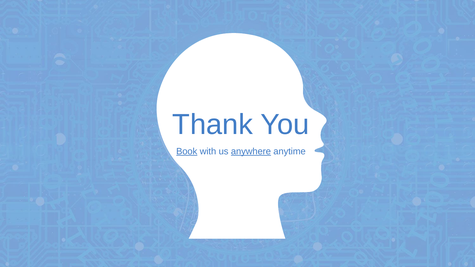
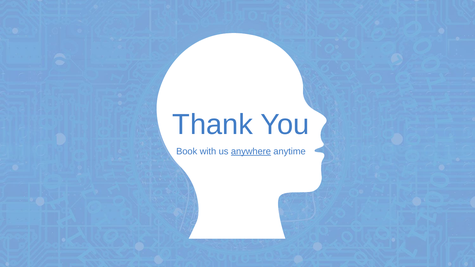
Book underline: present -> none
